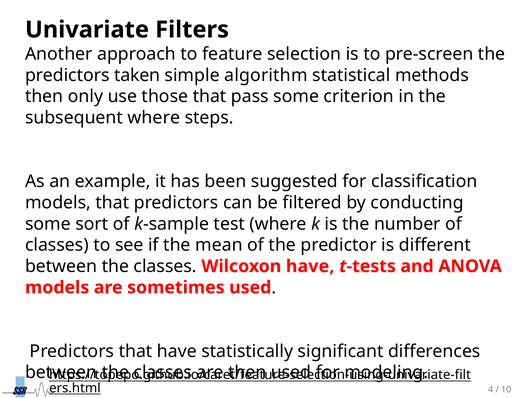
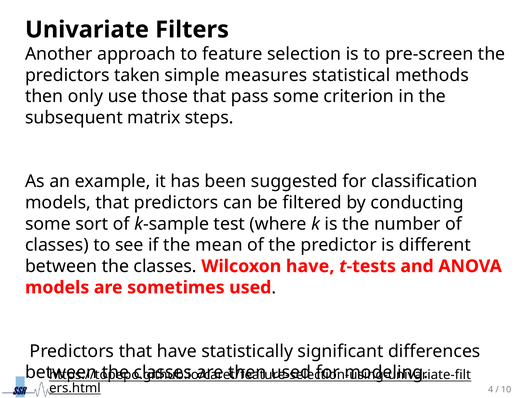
algorithm: algorithm -> measures
subsequent where: where -> matrix
